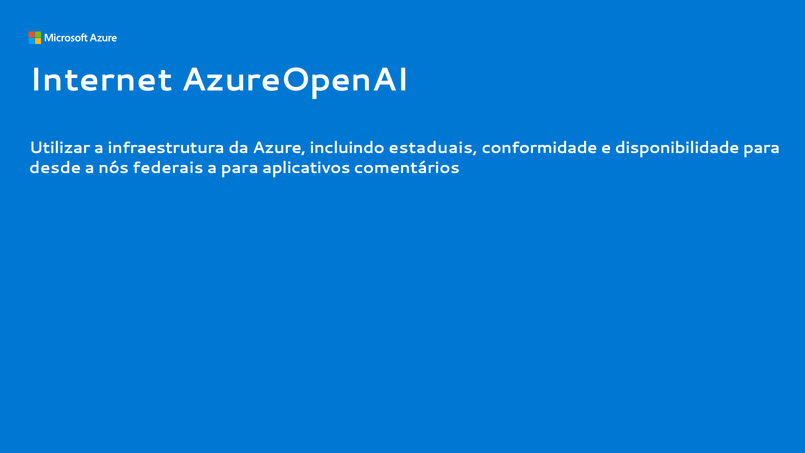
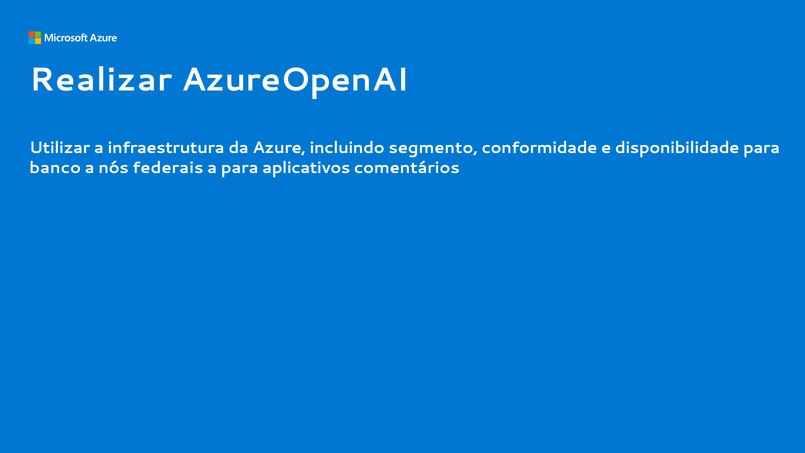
Internet: Internet -> Realizar
estaduais: estaduais -> segmento
desde: desde -> banco
